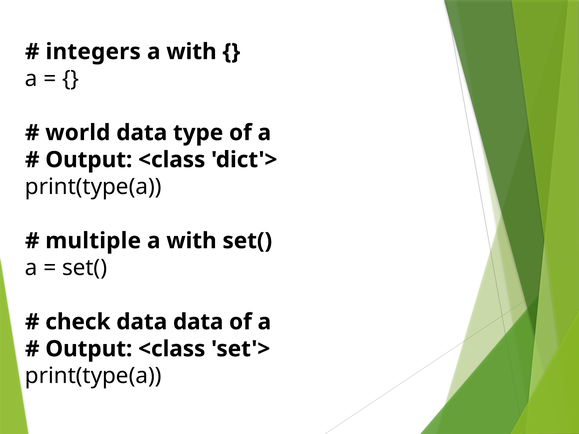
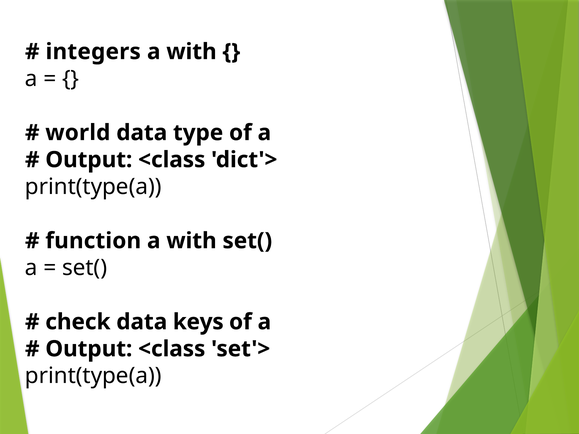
multiple: multiple -> function
data data: data -> keys
